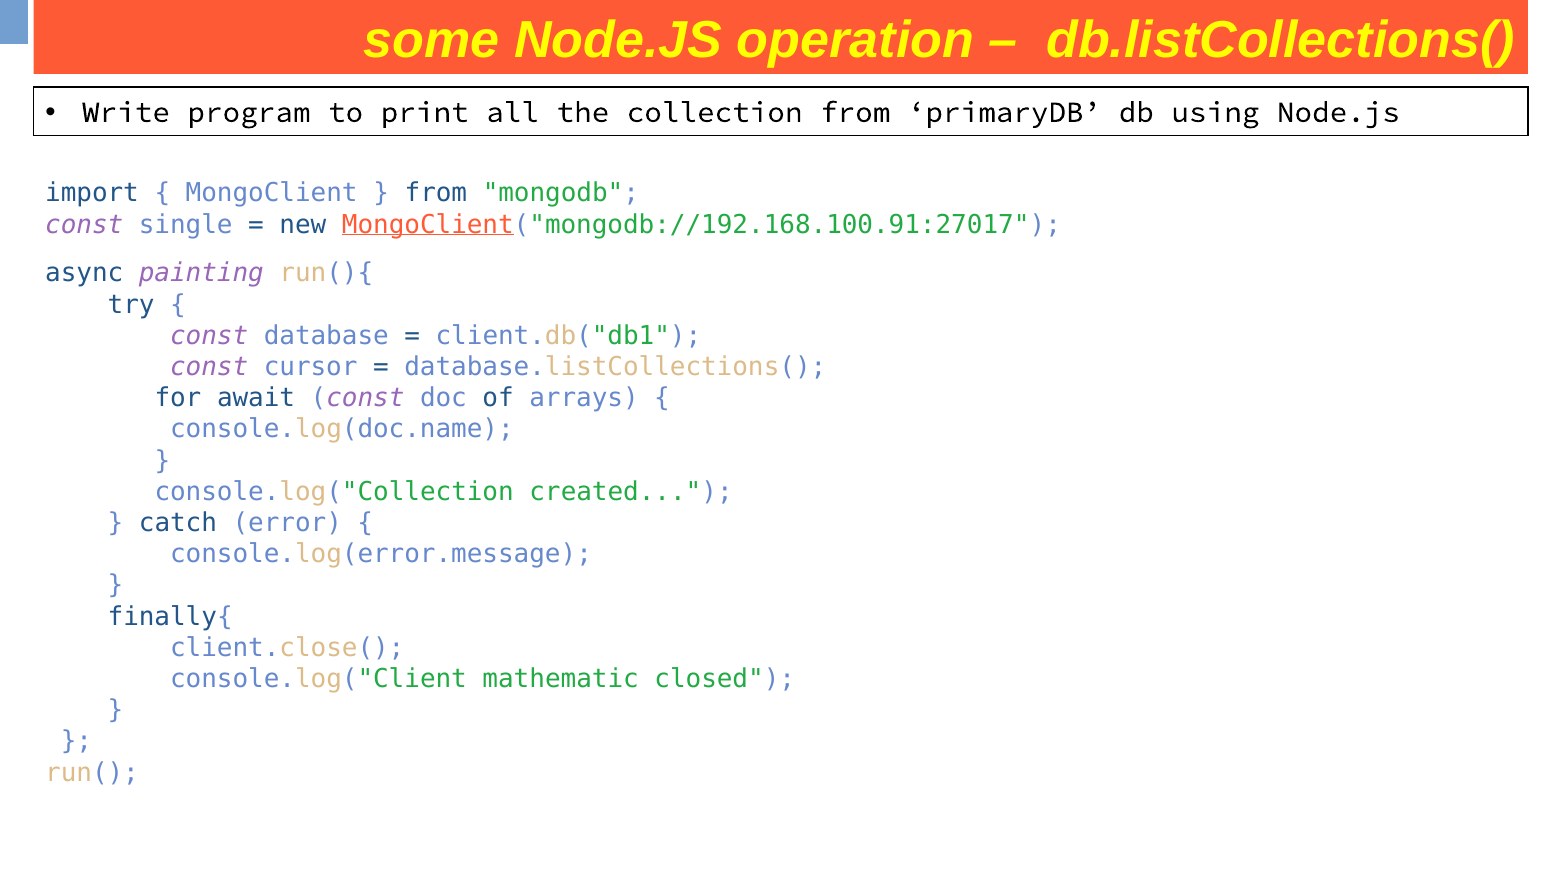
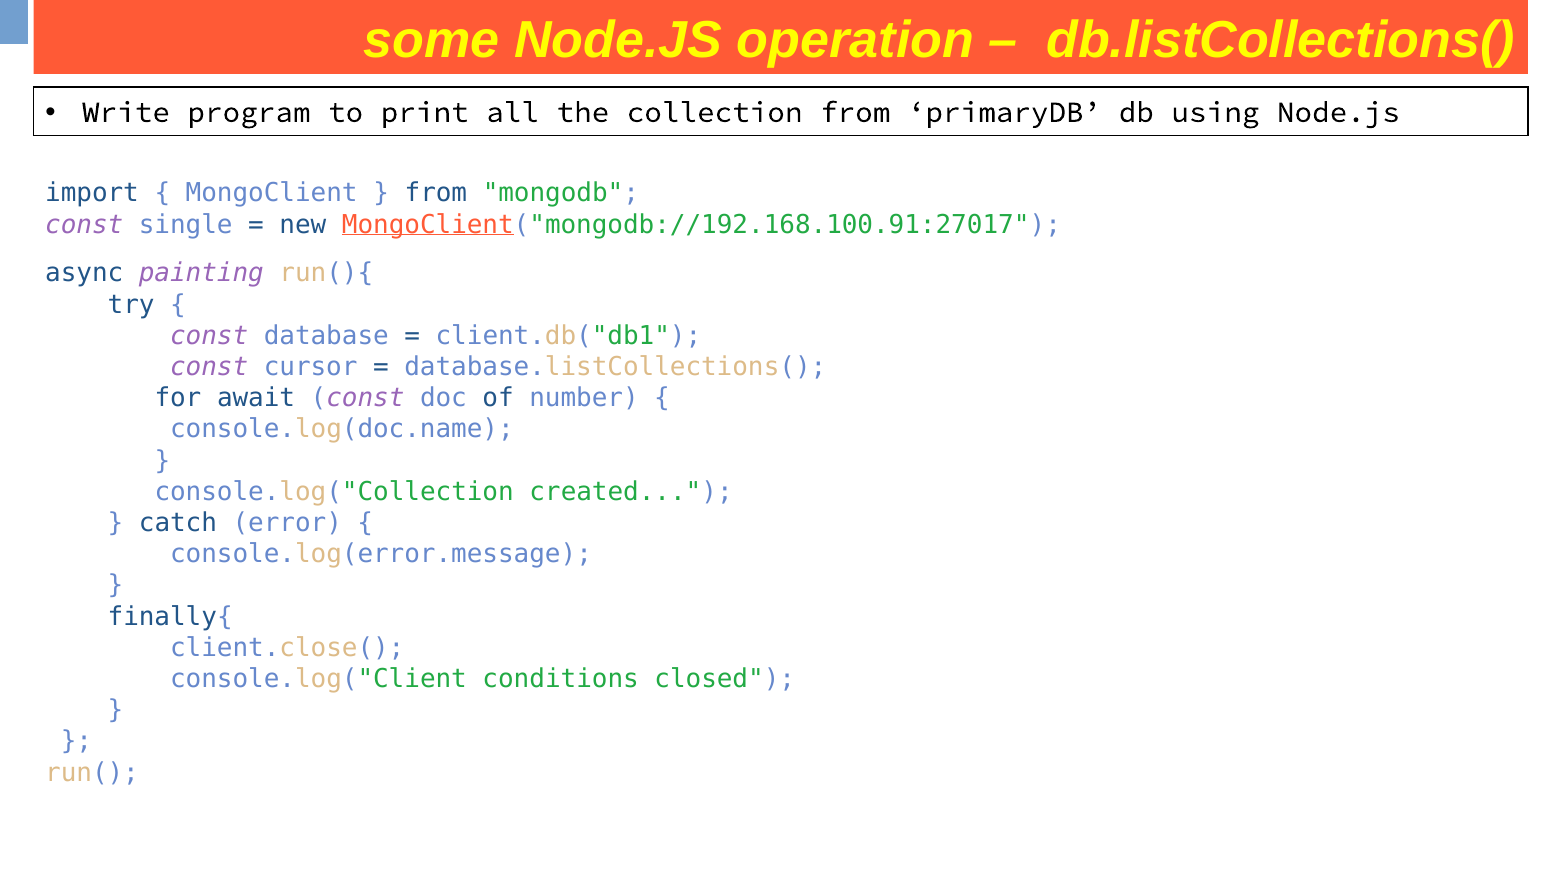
arrays: arrays -> number
mathematic: mathematic -> conditions
